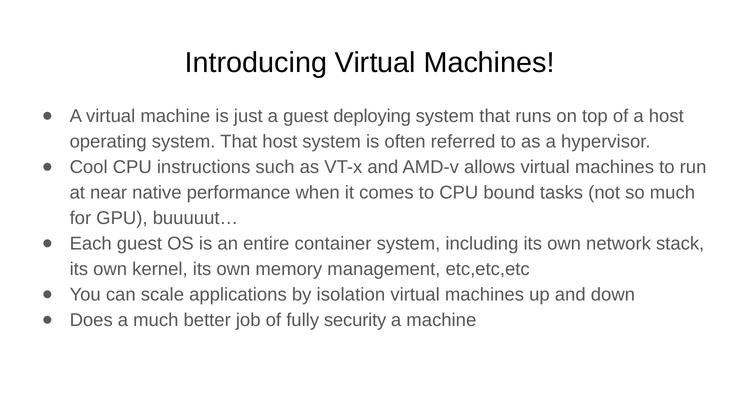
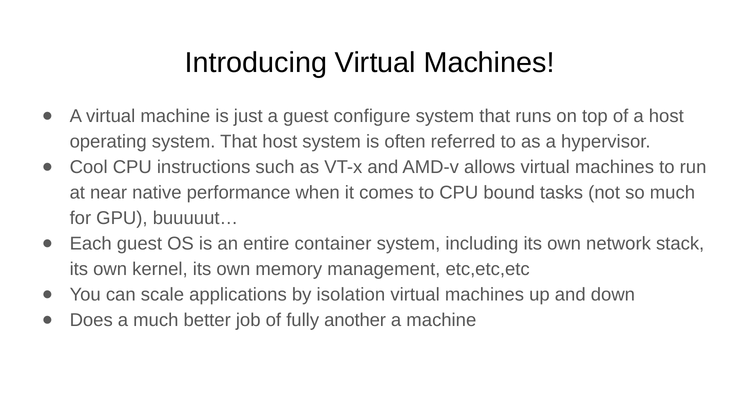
deploying: deploying -> configure
security: security -> another
